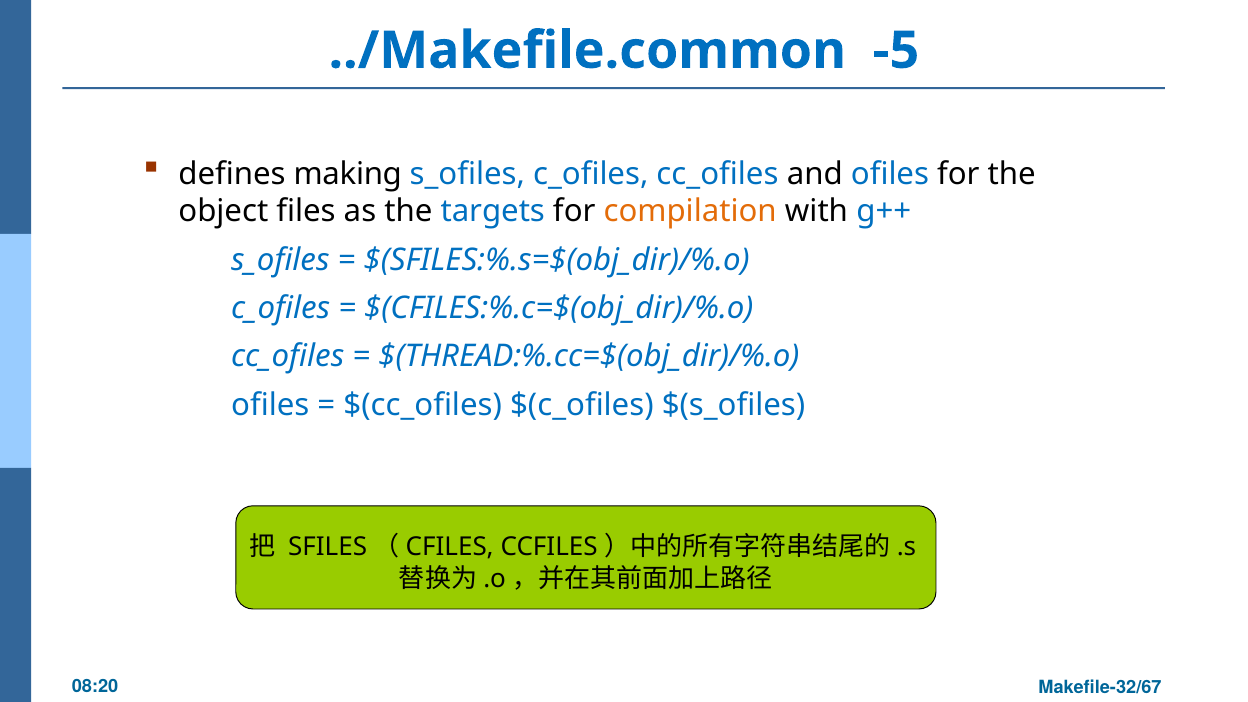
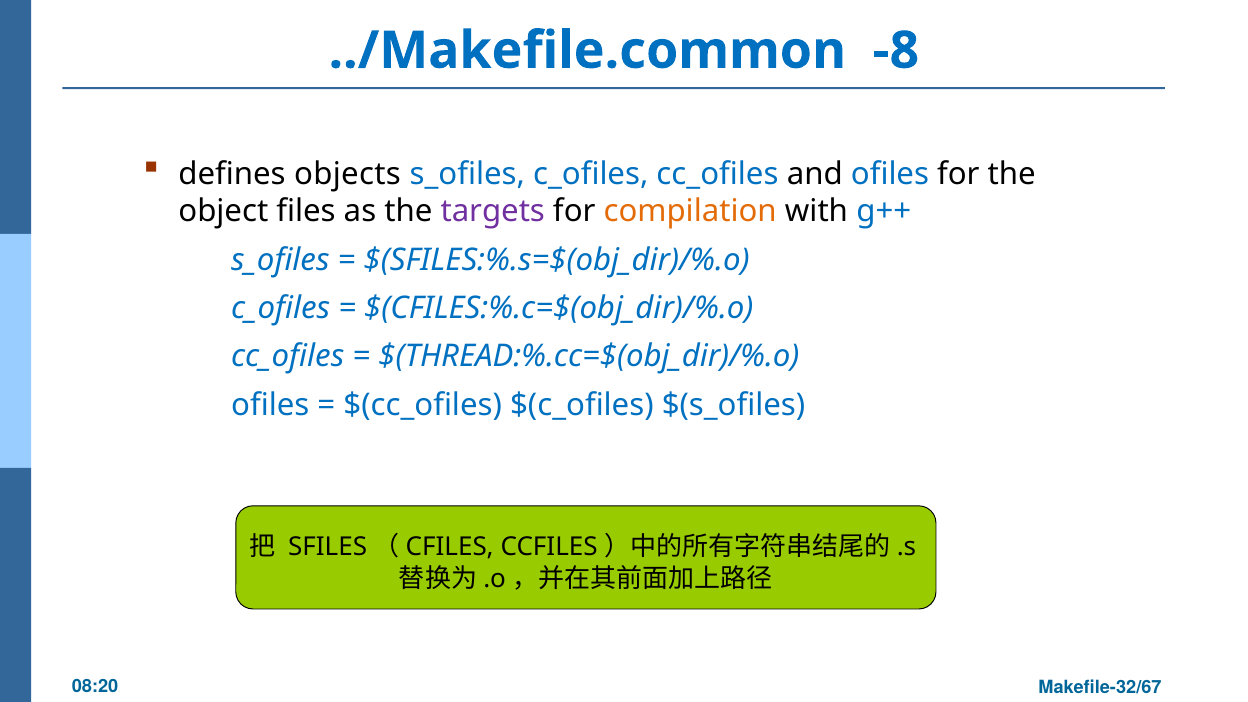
-5: -5 -> -8
making: making -> objects
targets colour: blue -> purple
